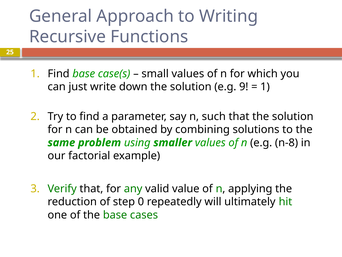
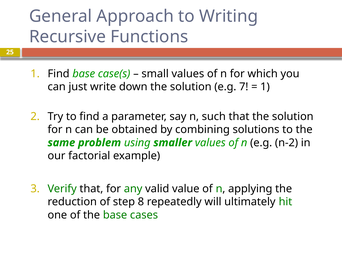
9: 9 -> 7
n-8: n-8 -> n-2
0: 0 -> 8
